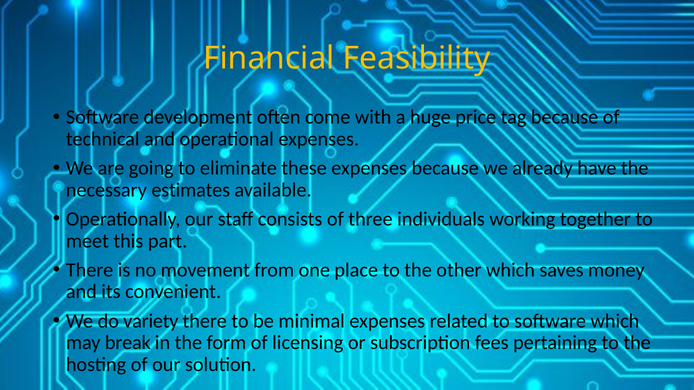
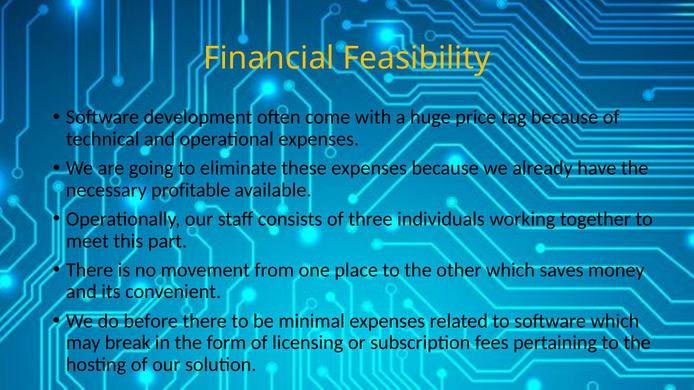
estimates: estimates -> profitable
variety: variety -> before
